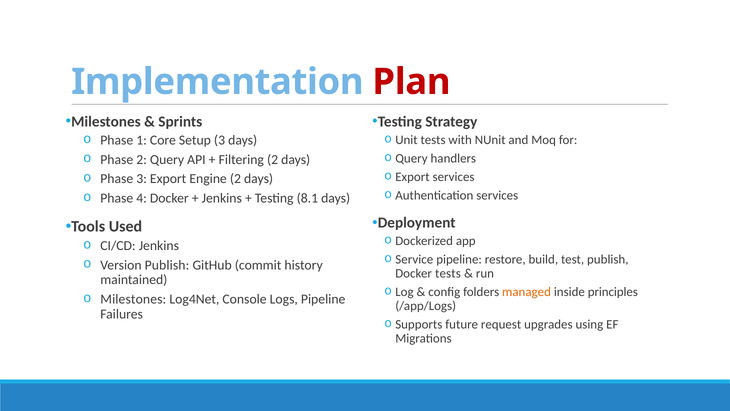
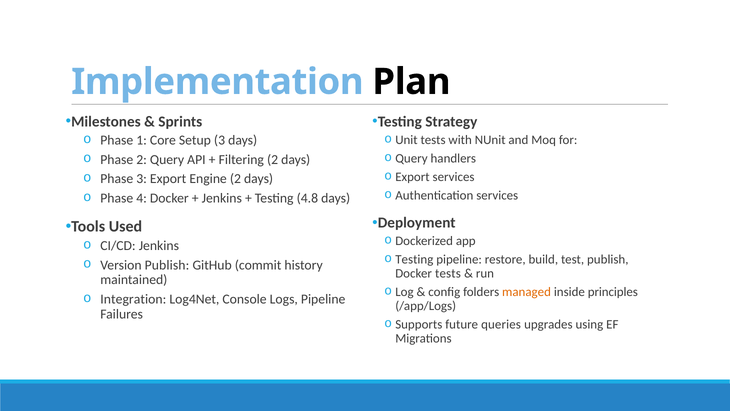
Plan colour: red -> black
8.1: 8.1 -> 4.8
Service at (414, 259): Service -> Testing
Milestones at (133, 299): Milestones -> Integration
request: request -> queries
